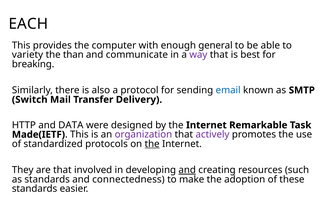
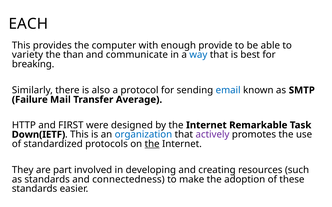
general: general -> provide
way colour: purple -> blue
Switch: Switch -> Failure
Delivery: Delivery -> Average
DATA: DATA -> FIRST
Made(IETF: Made(IETF -> Down(IETF
organization colour: purple -> blue
are that: that -> part
and at (187, 170) underline: present -> none
